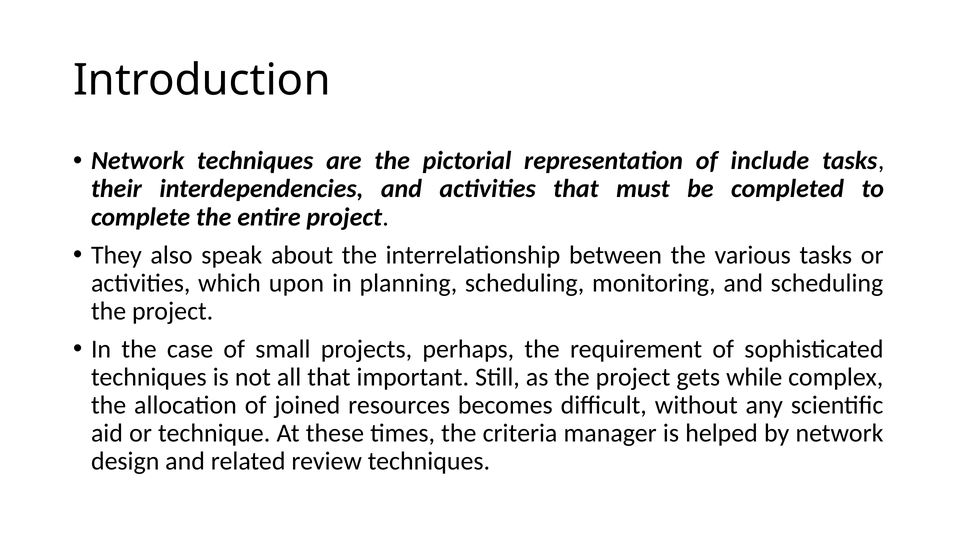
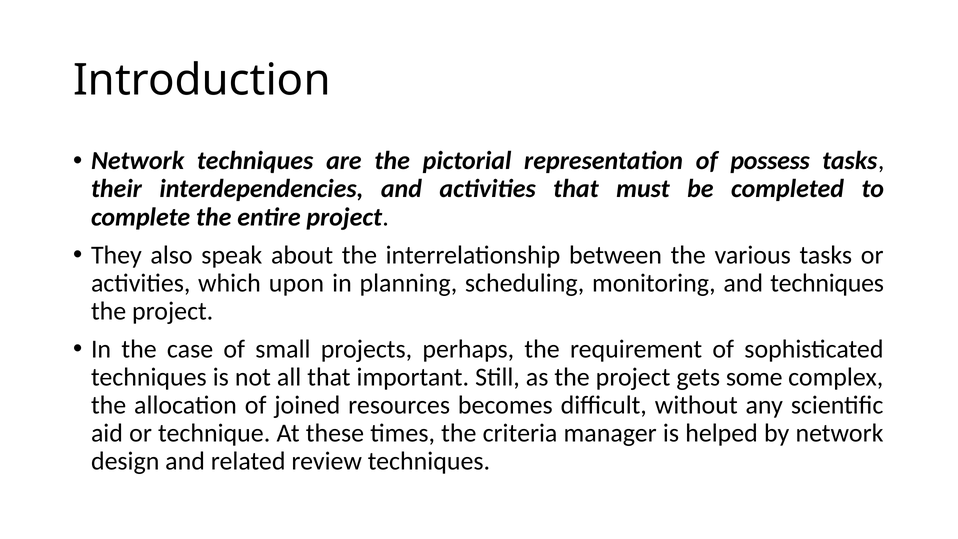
include: include -> possess
and scheduling: scheduling -> techniques
while: while -> some
